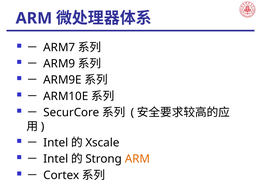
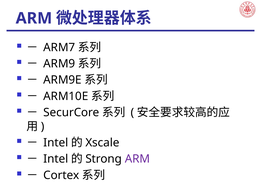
ARM at (137, 159) colour: orange -> purple
